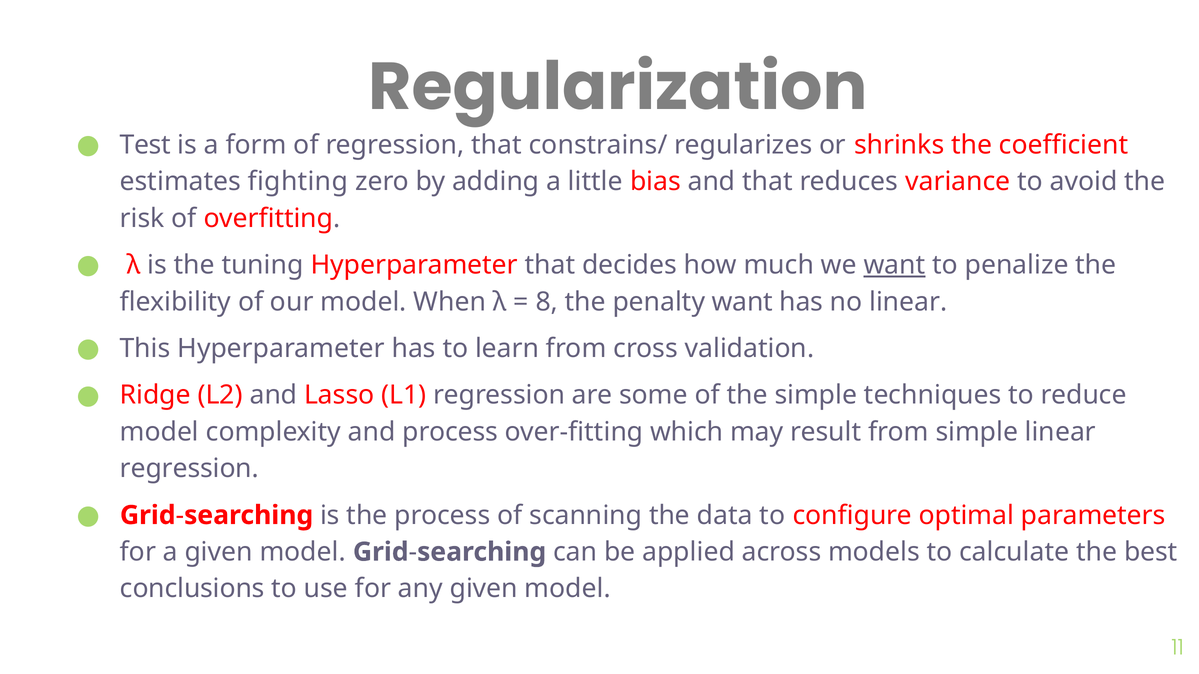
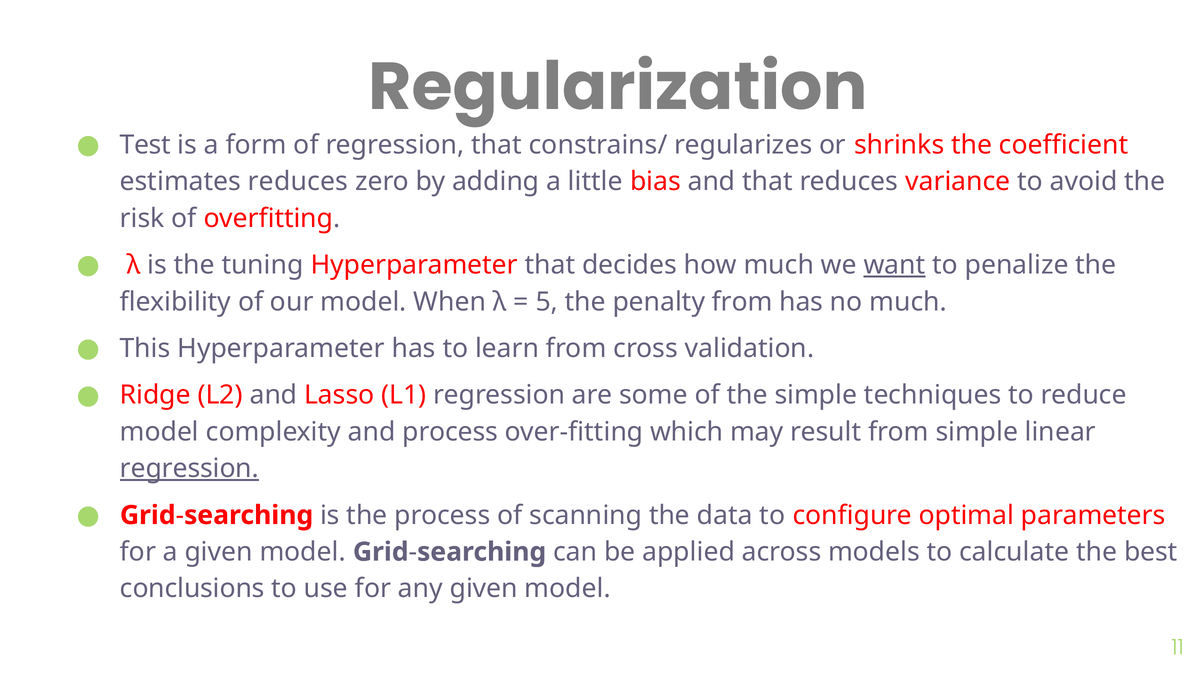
estimates fighting: fighting -> reduces
8: 8 -> 5
penalty want: want -> from
no linear: linear -> much
regression at (189, 469) underline: none -> present
